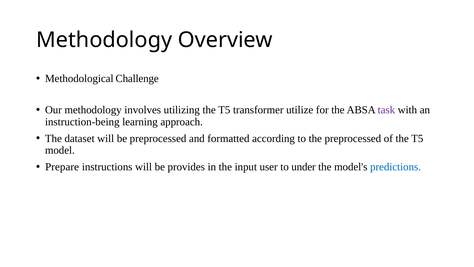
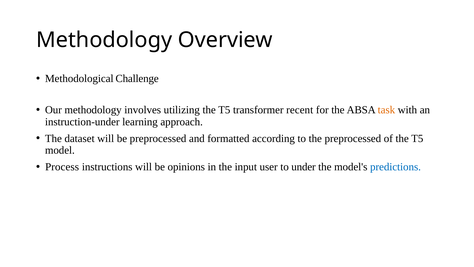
utilize: utilize -> recent
task colour: purple -> orange
instruction-being: instruction-being -> instruction-under
Prepare: Prepare -> Process
provides: provides -> opinions
